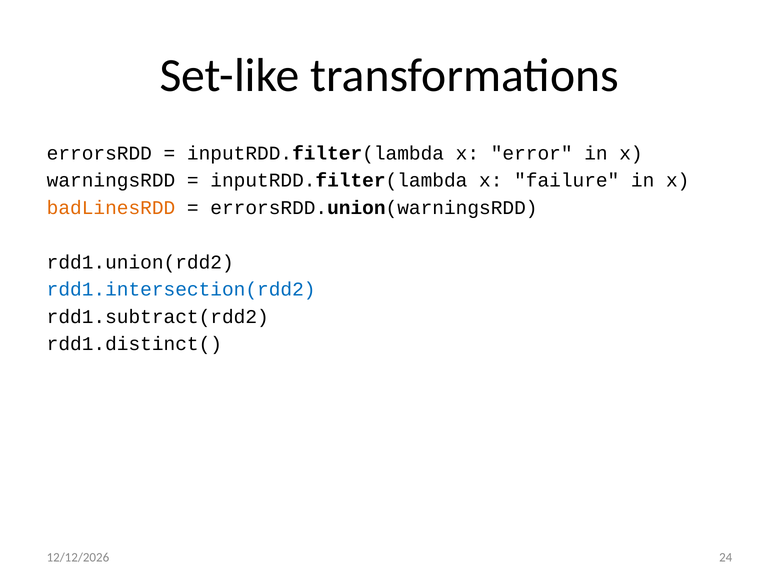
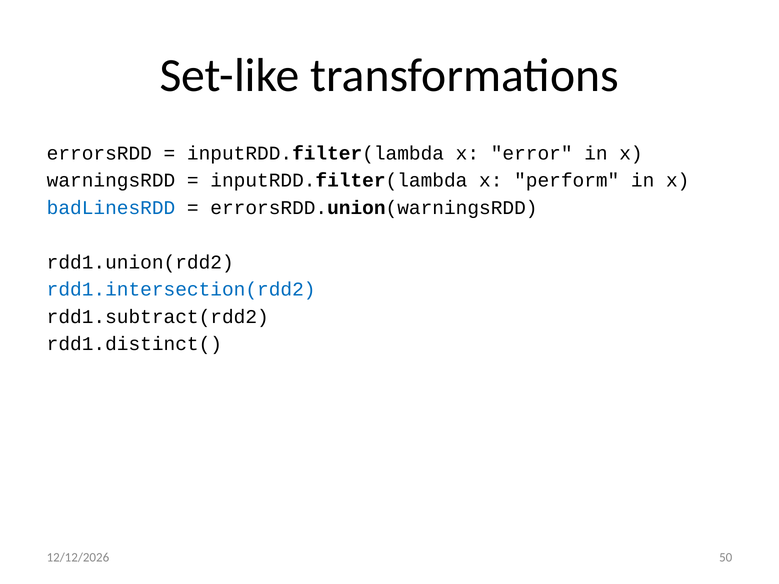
failure: failure -> perform
badLinesRDD colour: orange -> blue
24: 24 -> 50
